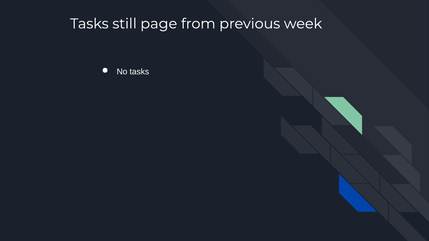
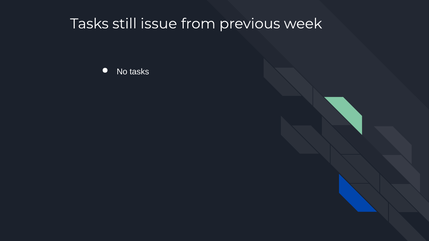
page: page -> issue
